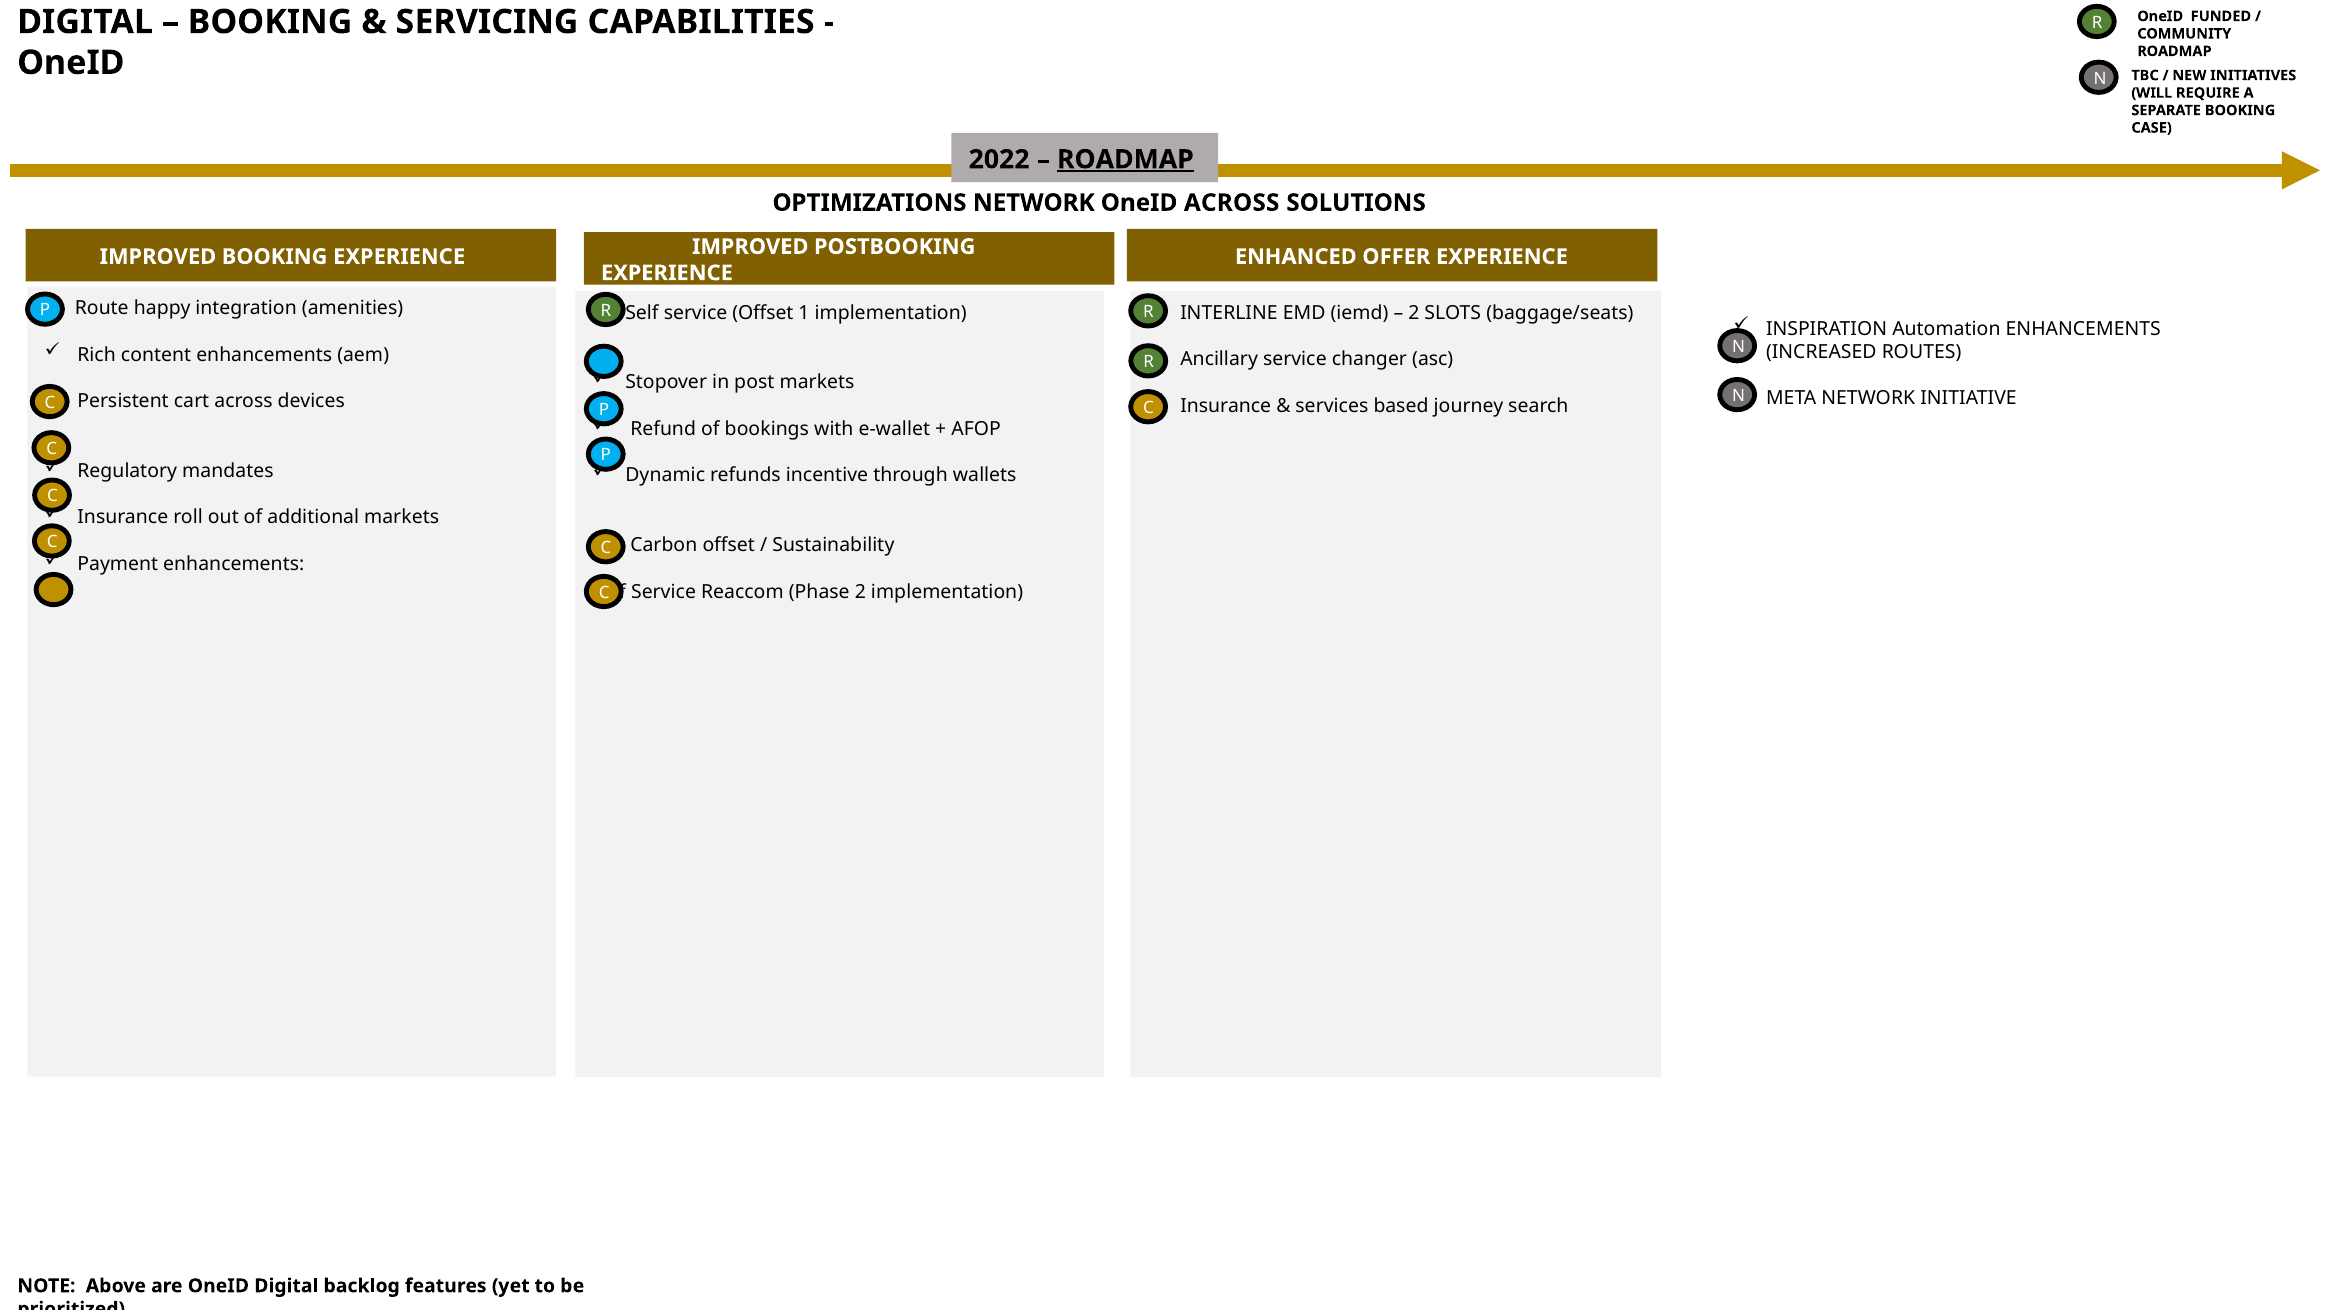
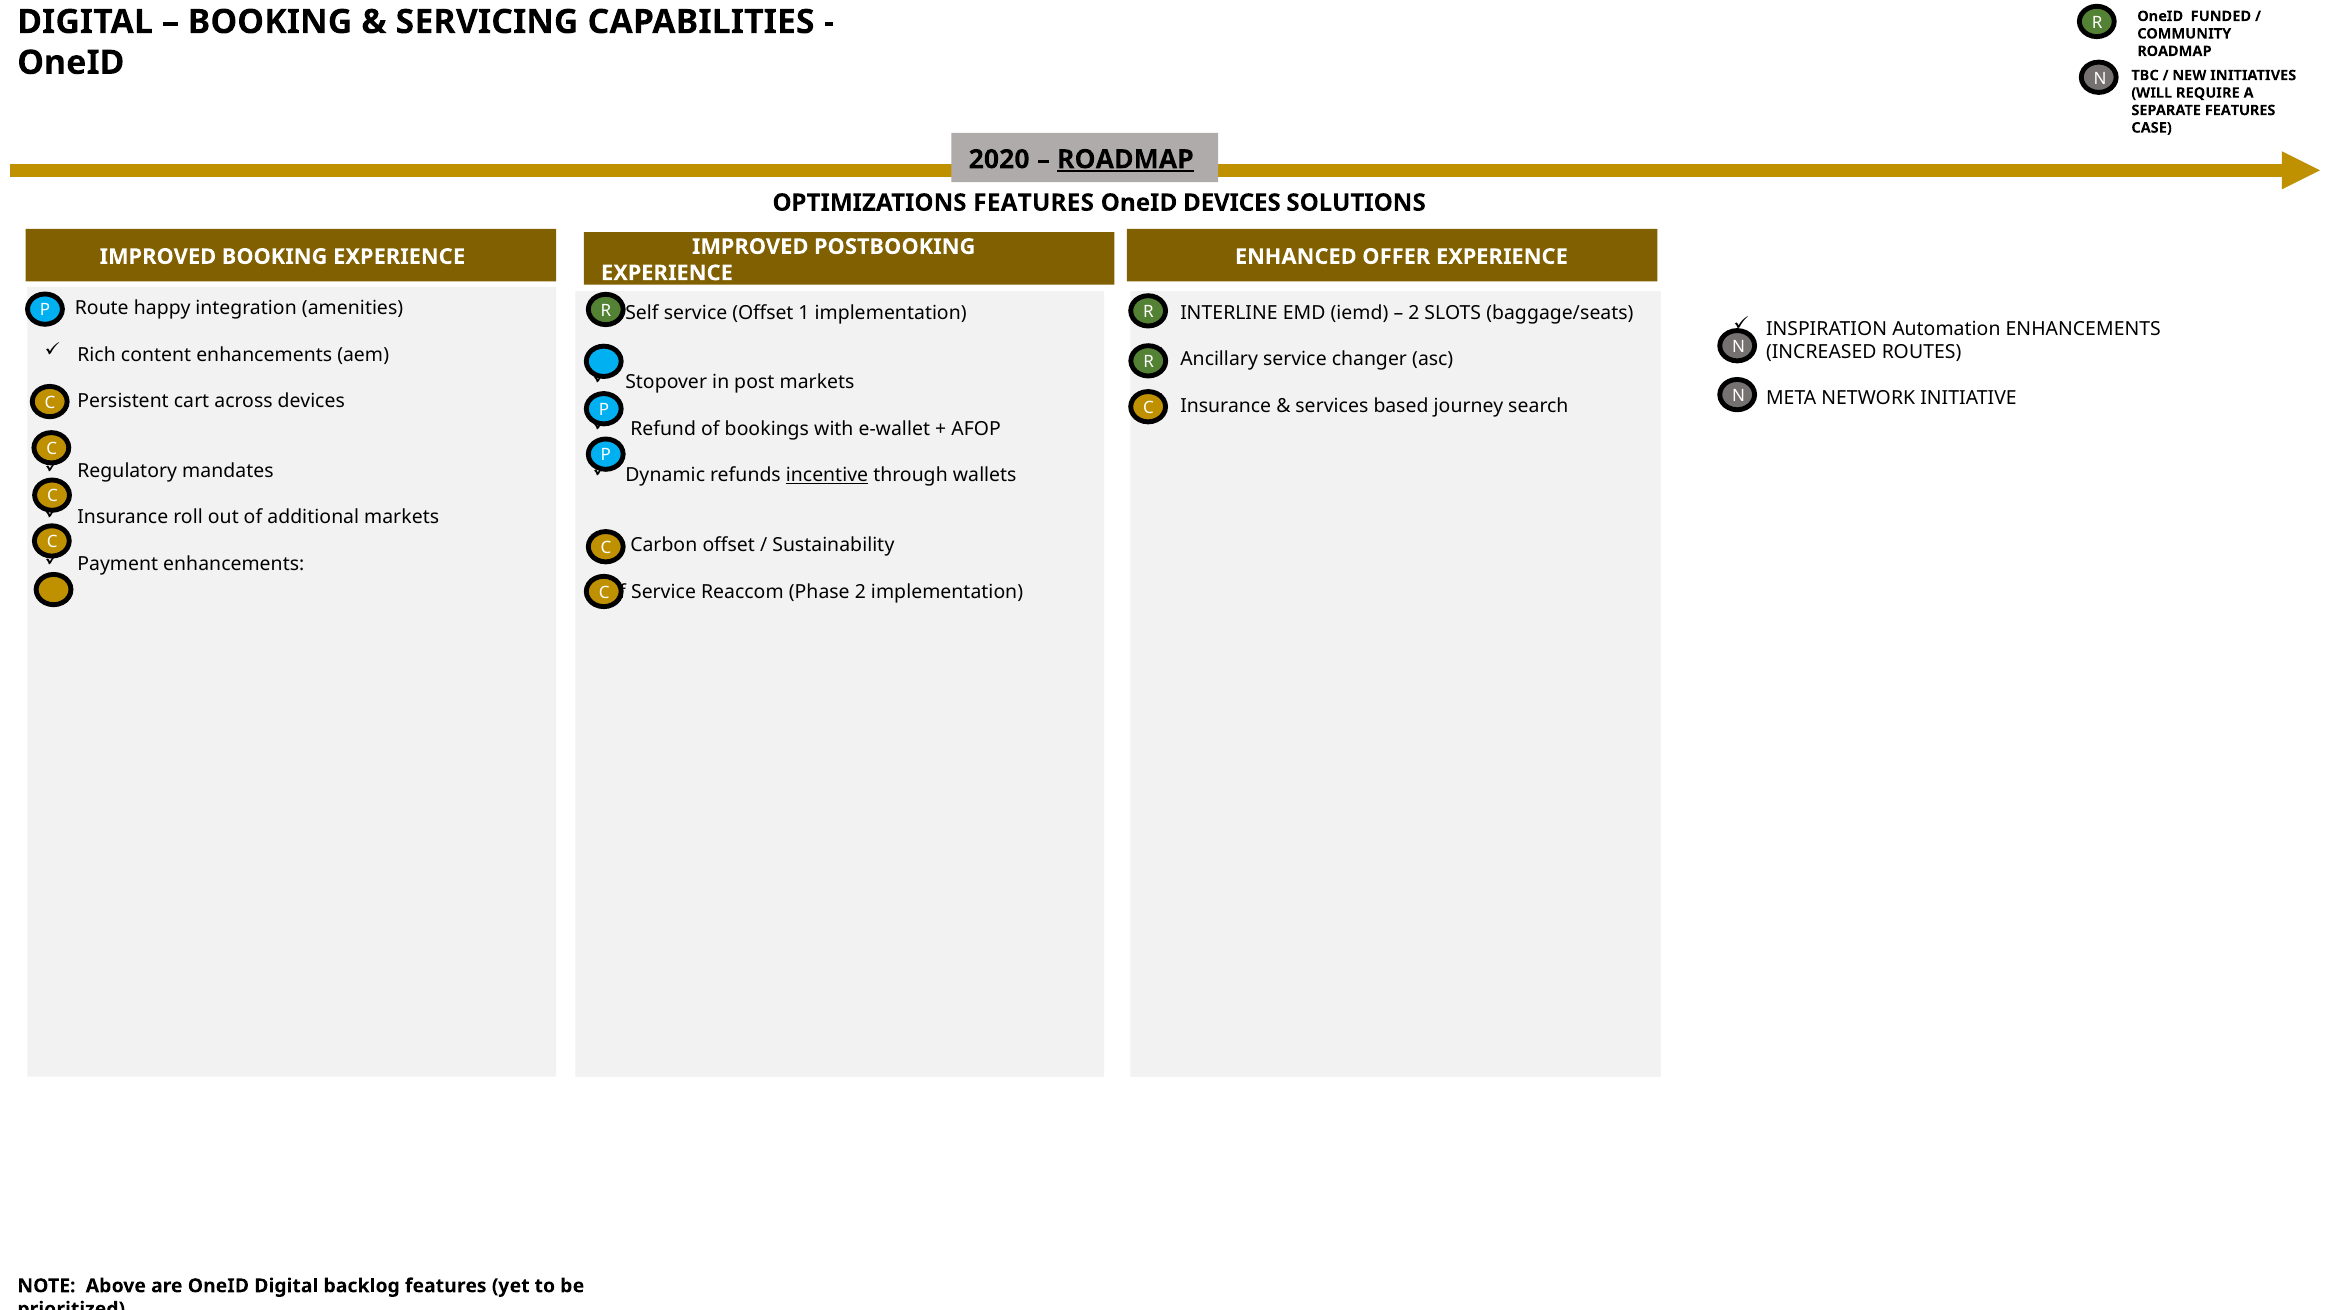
SEPARATE BOOKING: BOOKING -> FEATURES
2022: 2022 -> 2020
OPTIMIZATIONS NETWORK: NETWORK -> FEATURES
OneID ACROSS: ACROSS -> DEVICES
incentive underline: none -> present
